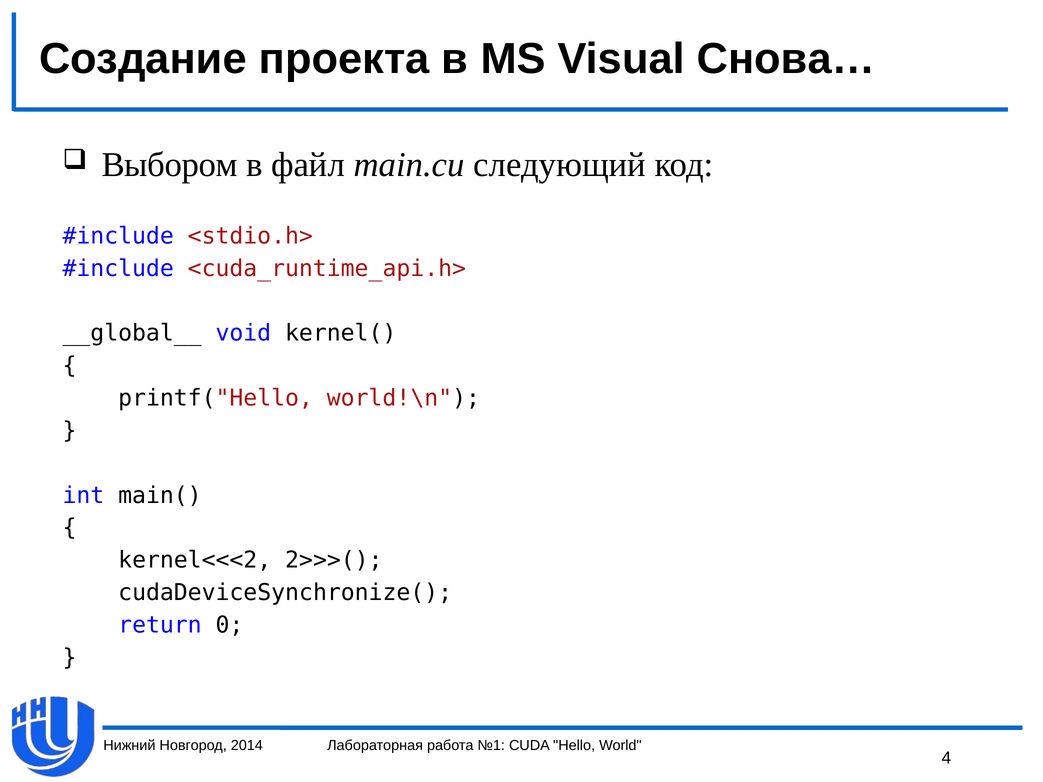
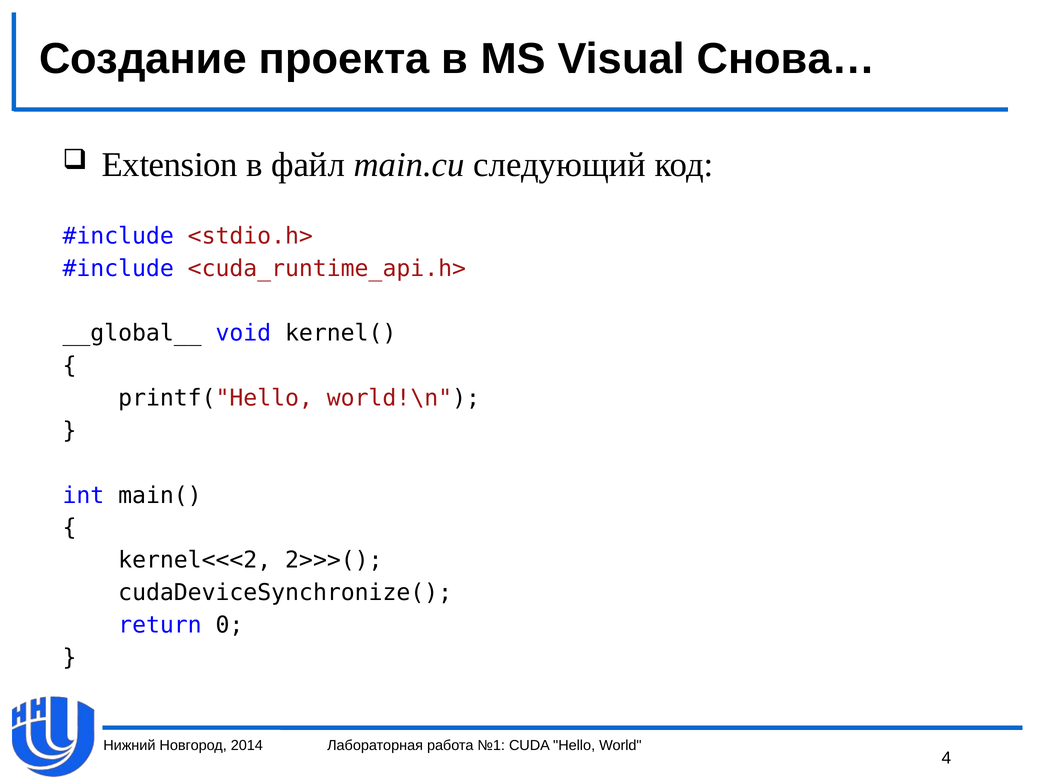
Выбором: Выбором -> Extension
